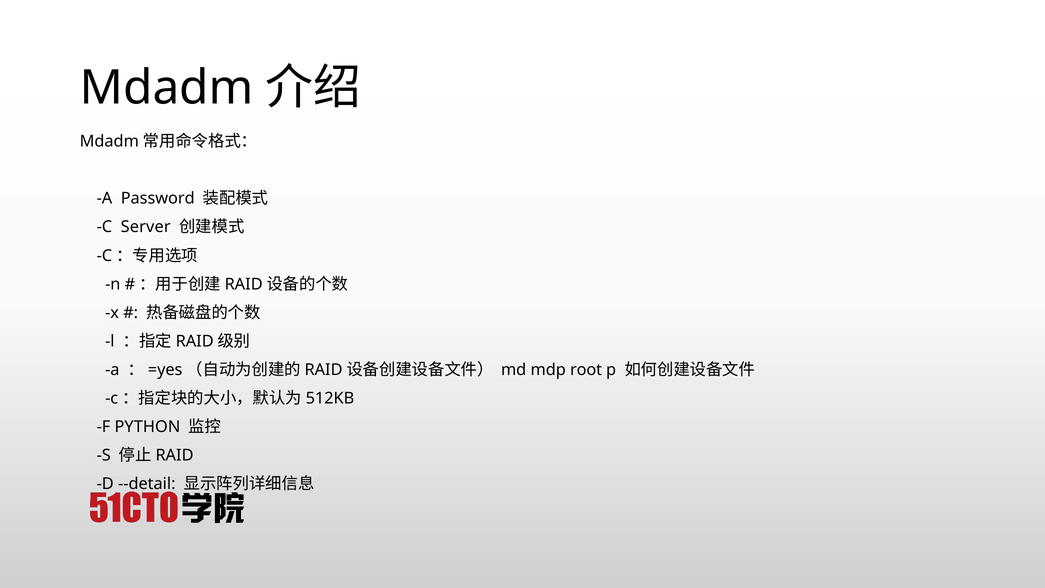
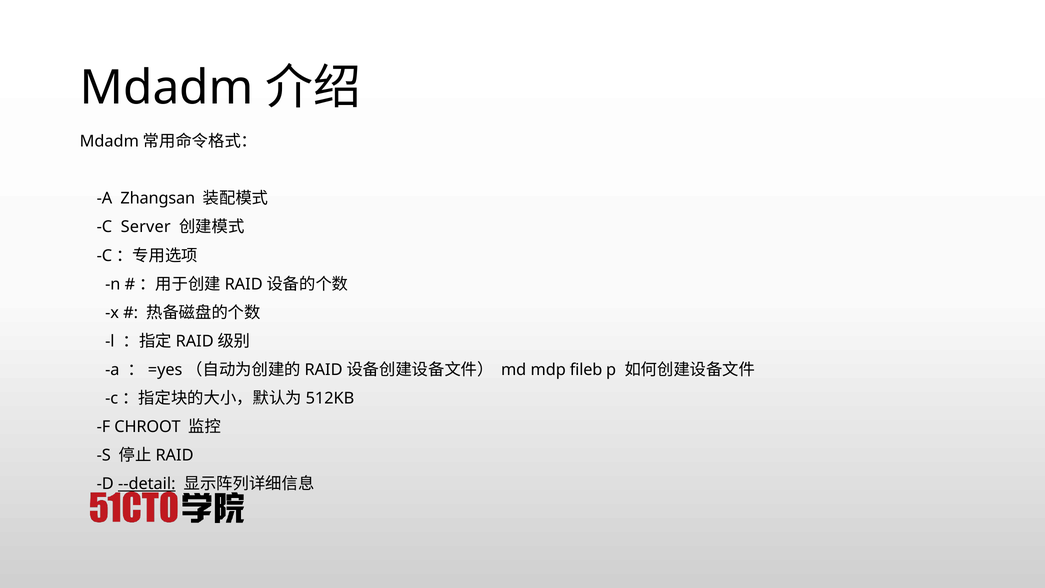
Password: Password -> Zhangsan
root: root -> fileb
PYTHON: PYTHON -> CHROOT
--detail underline: none -> present
